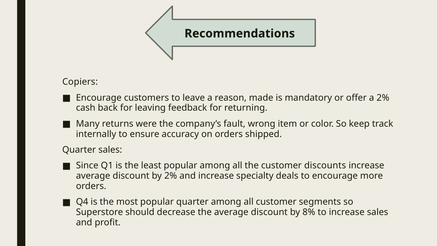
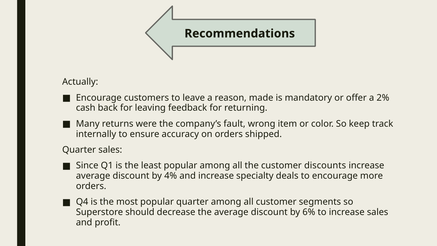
Copiers: Copiers -> Actually
by 2%: 2% -> 4%
8%: 8% -> 6%
